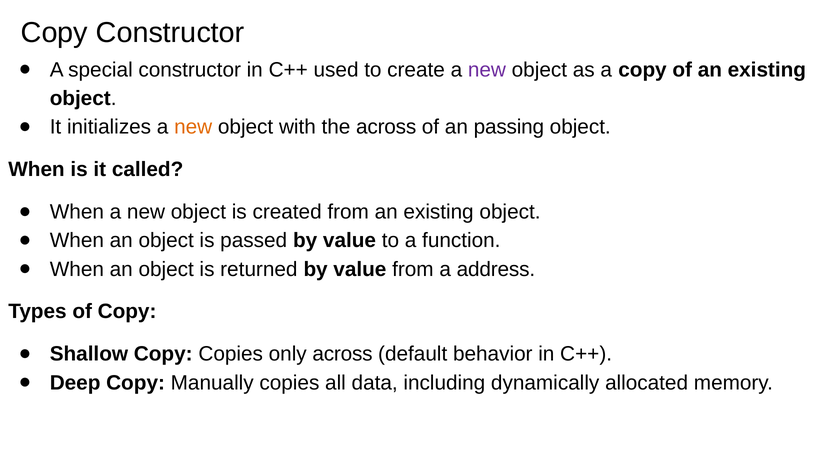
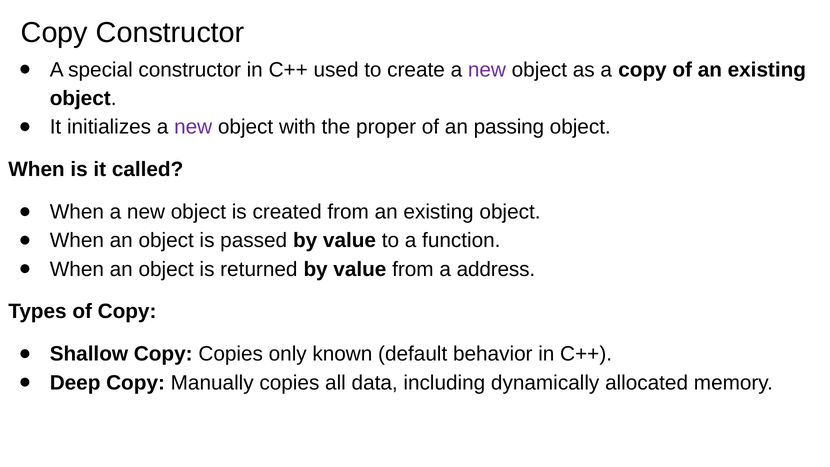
new at (193, 127) colour: orange -> purple
the across: across -> proper
only across: across -> known
